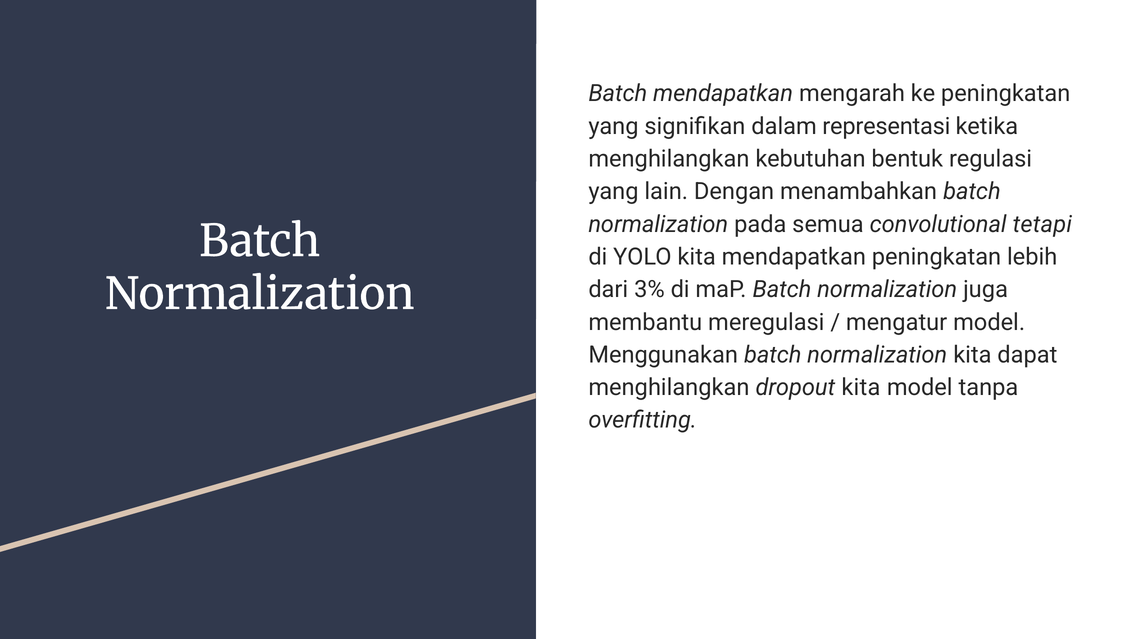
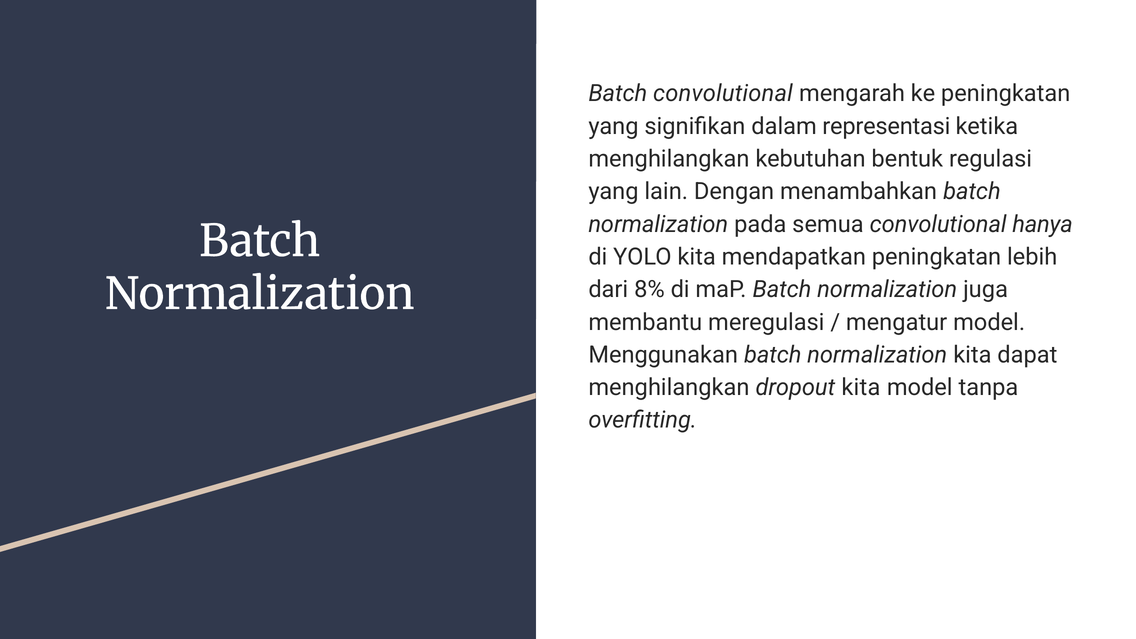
Batch mendapatkan: mendapatkan -> convolutional
tetapi: tetapi -> hanya
3%: 3% -> 8%
